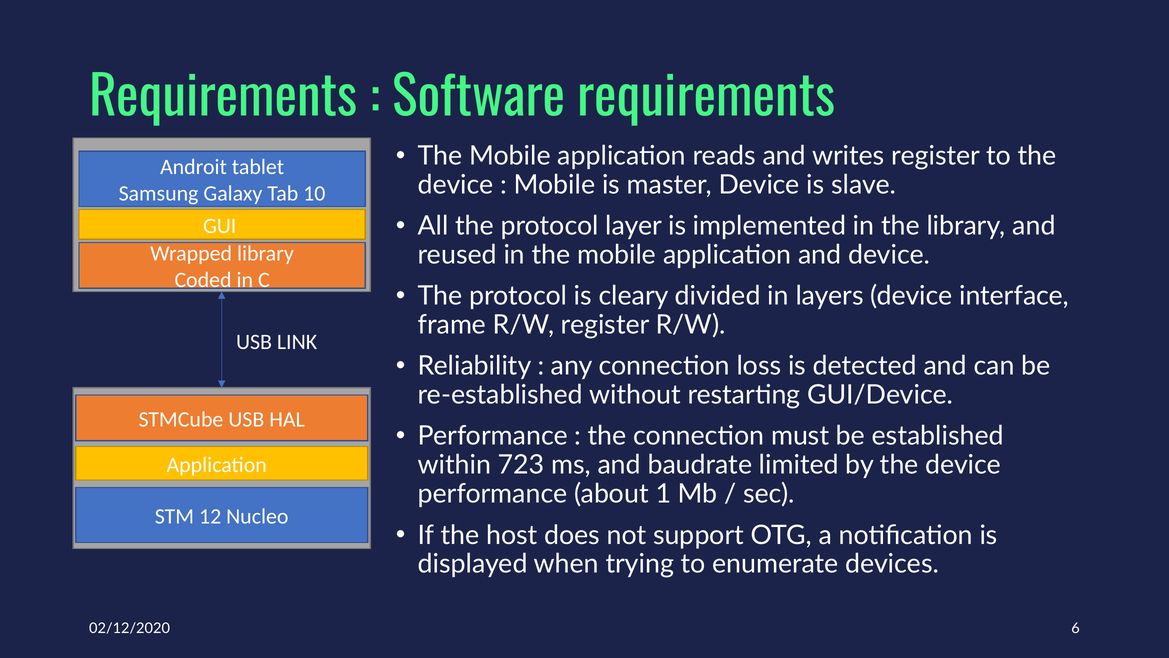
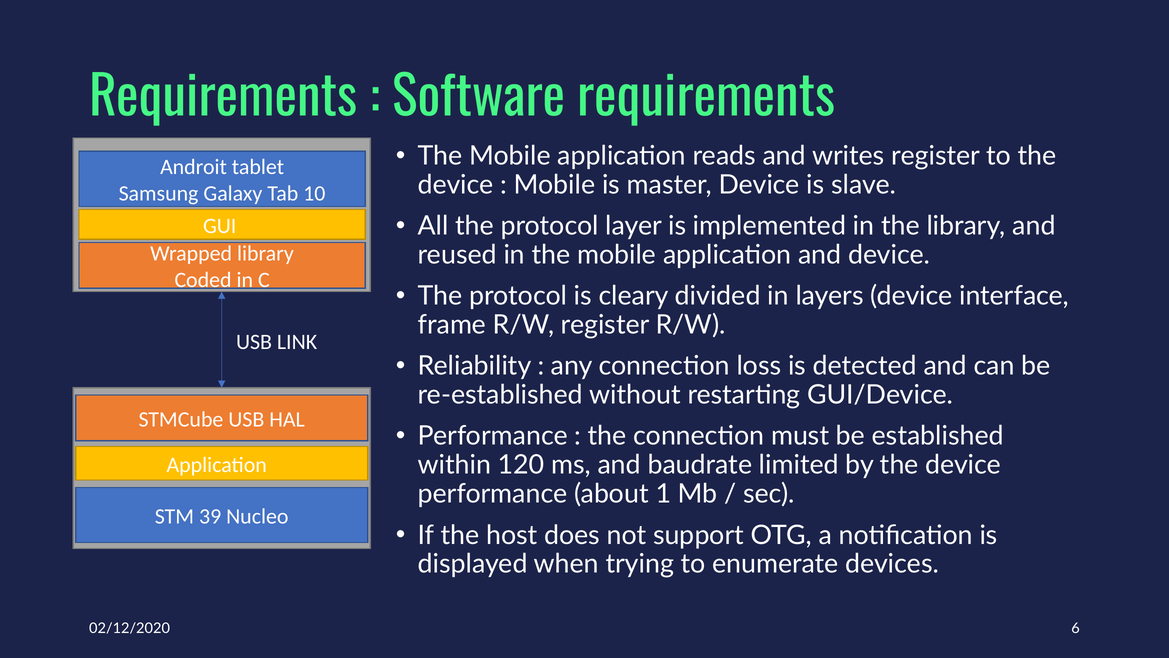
723: 723 -> 120
12: 12 -> 39
